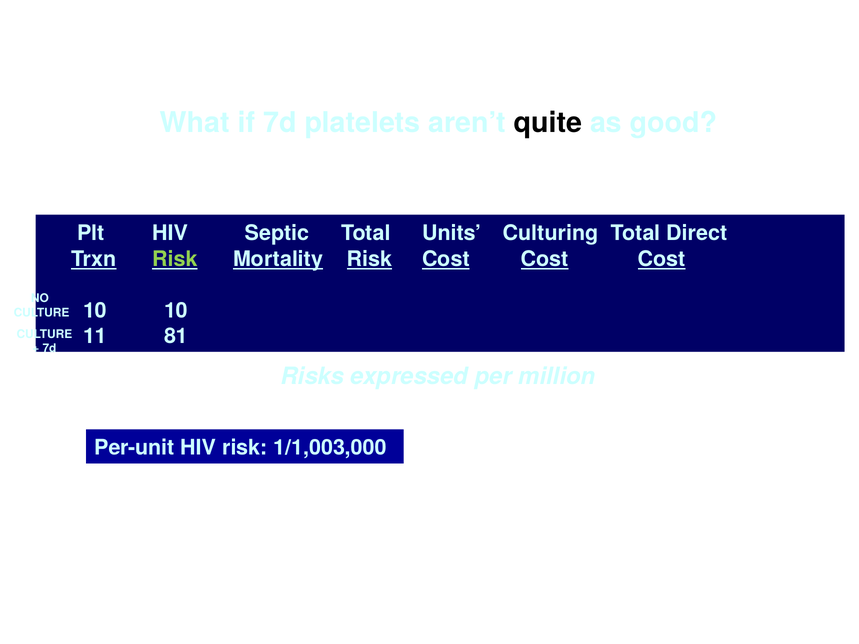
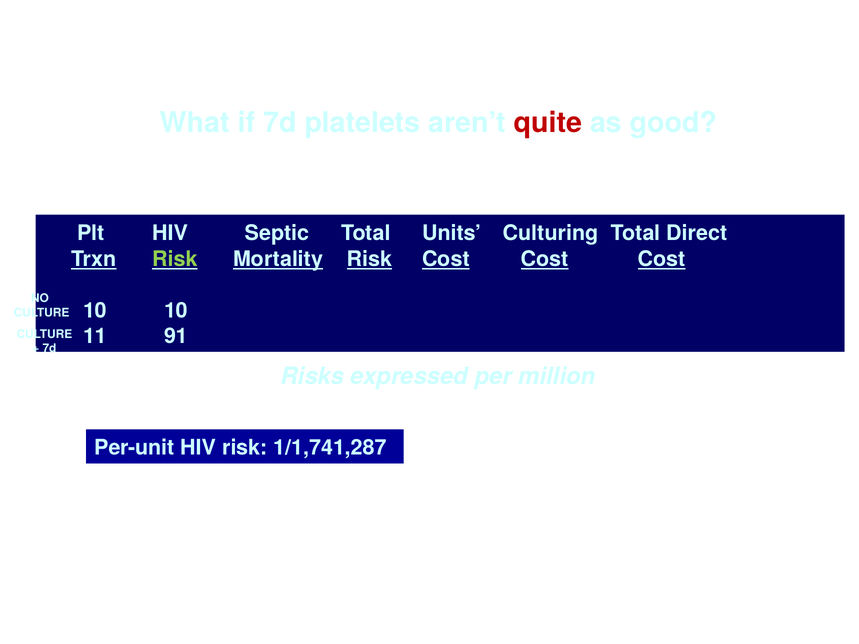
quite colour: black -> red
81: 81 -> 91
1/1,003,000: 1/1,003,000 -> 1/1,741,287
